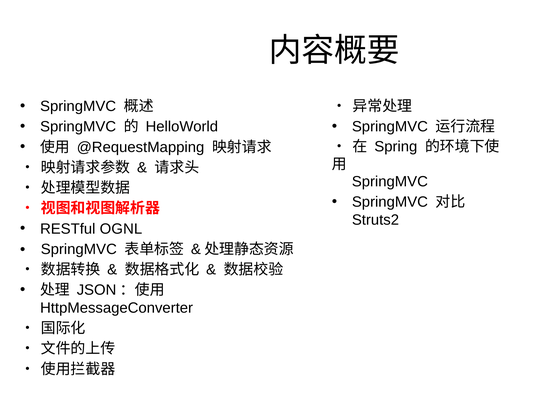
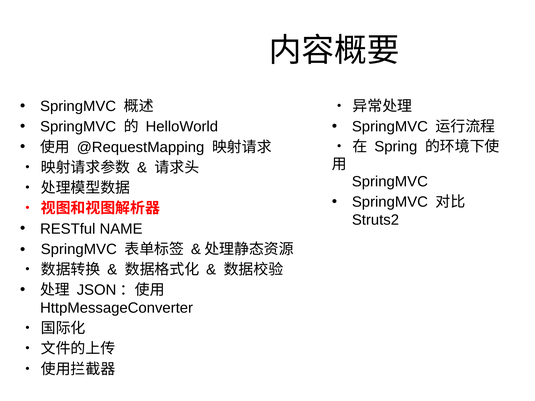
OGNL: OGNL -> NAME
